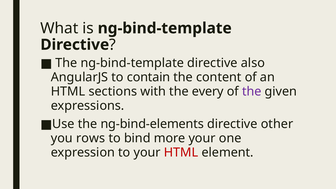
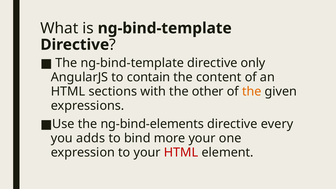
also: also -> only
every: every -> other
the at (252, 91) colour: purple -> orange
other: other -> every
rows: rows -> adds
